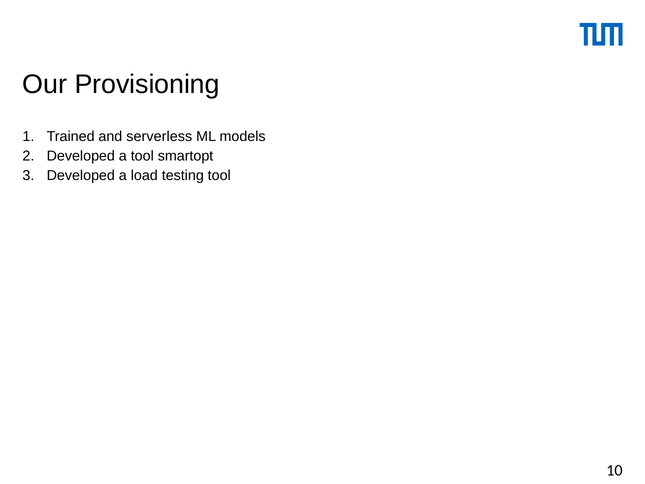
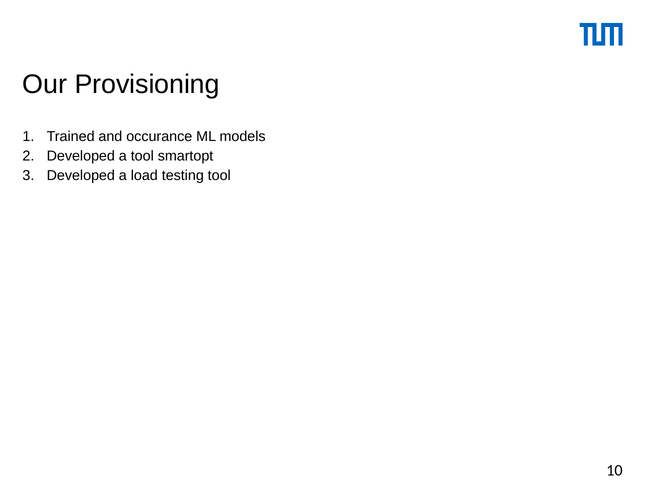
serverless: serverless -> occurance
